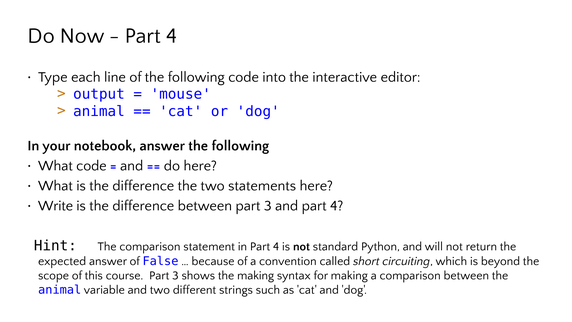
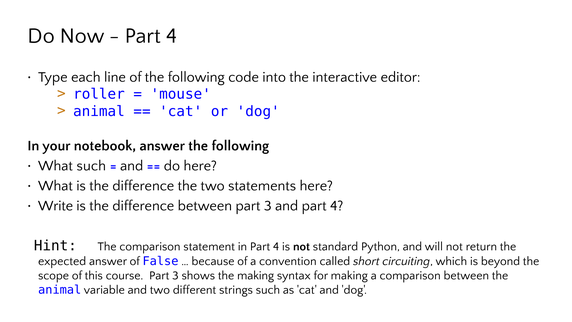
output: output -> roller
What code: code -> such
